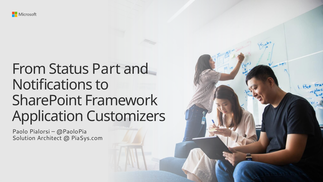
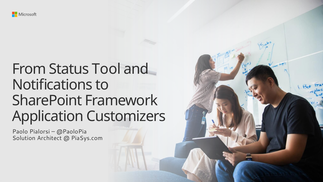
Part: Part -> Tool
